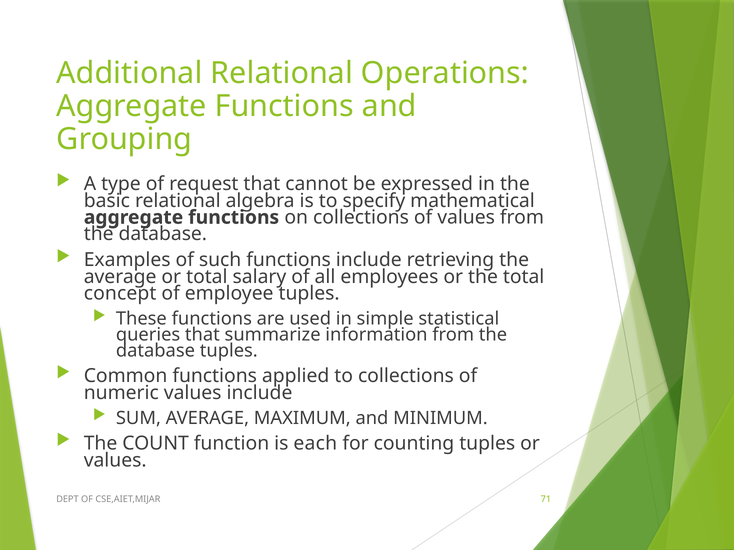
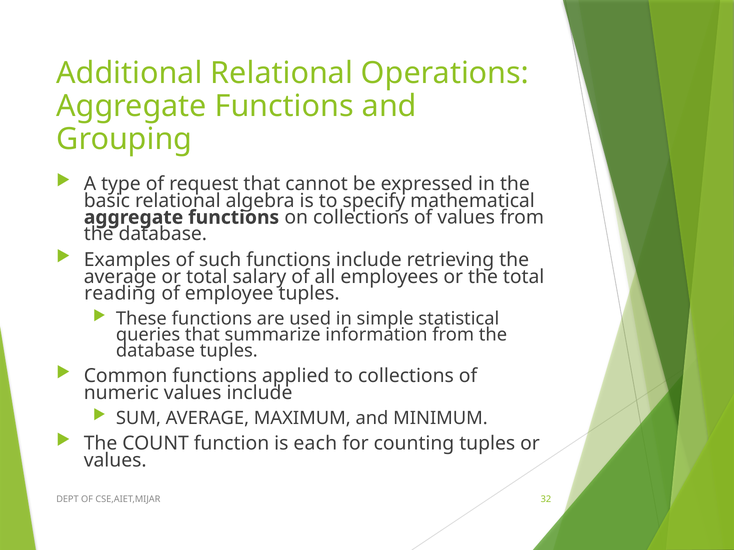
concept: concept -> reading
71: 71 -> 32
